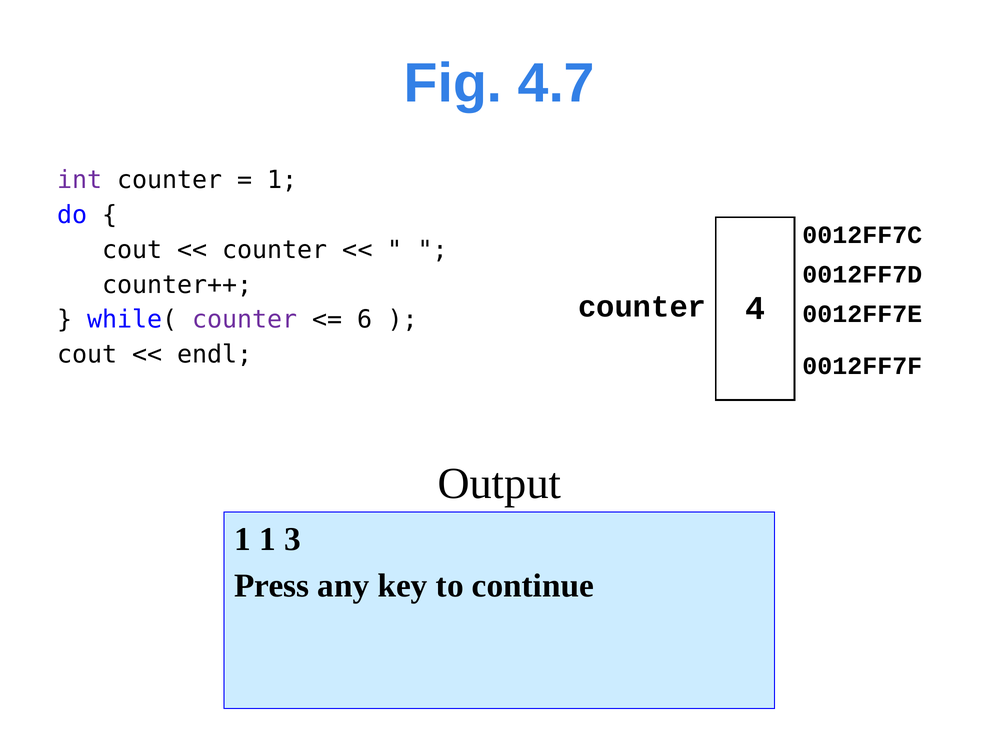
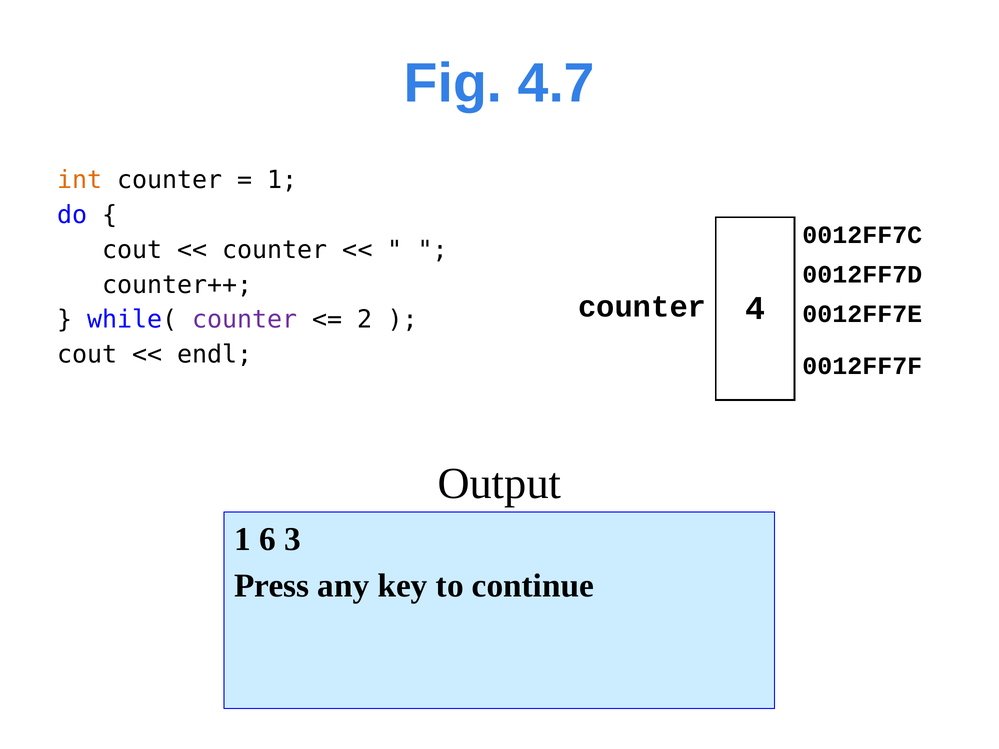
int colour: purple -> orange
6: 6 -> 2
1 1: 1 -> 6
